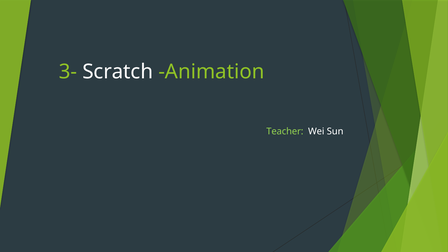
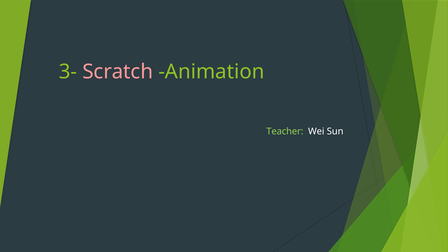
Scratch colour: white -> pink
